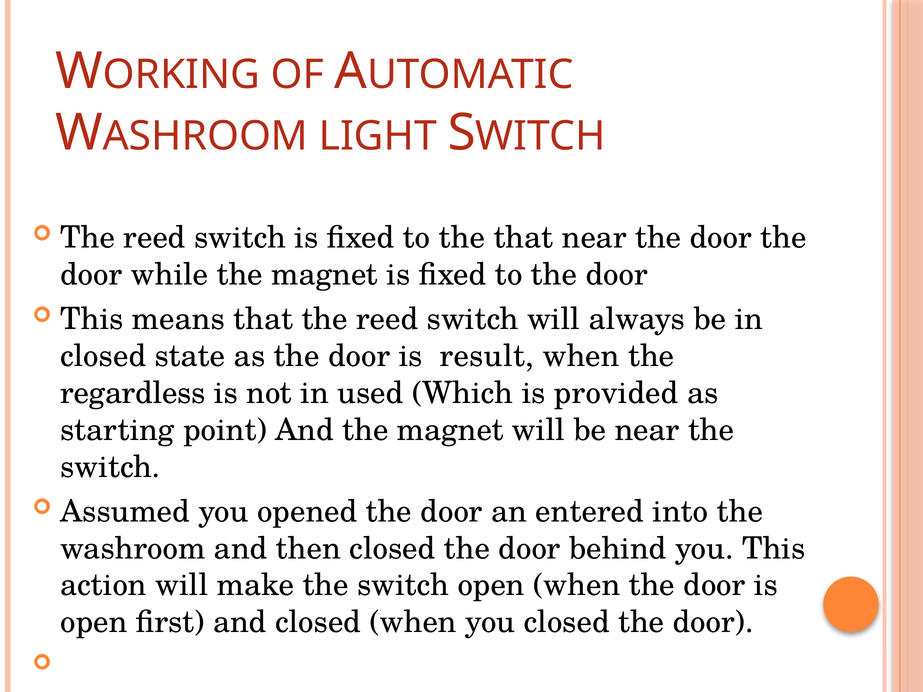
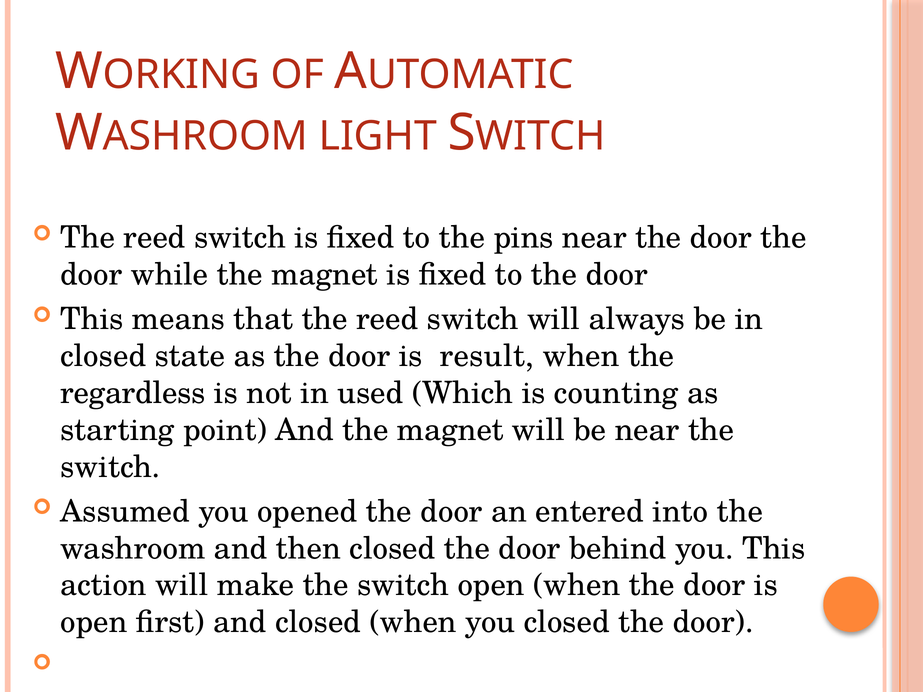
the that: that -> pins
provided: provided -> counting
